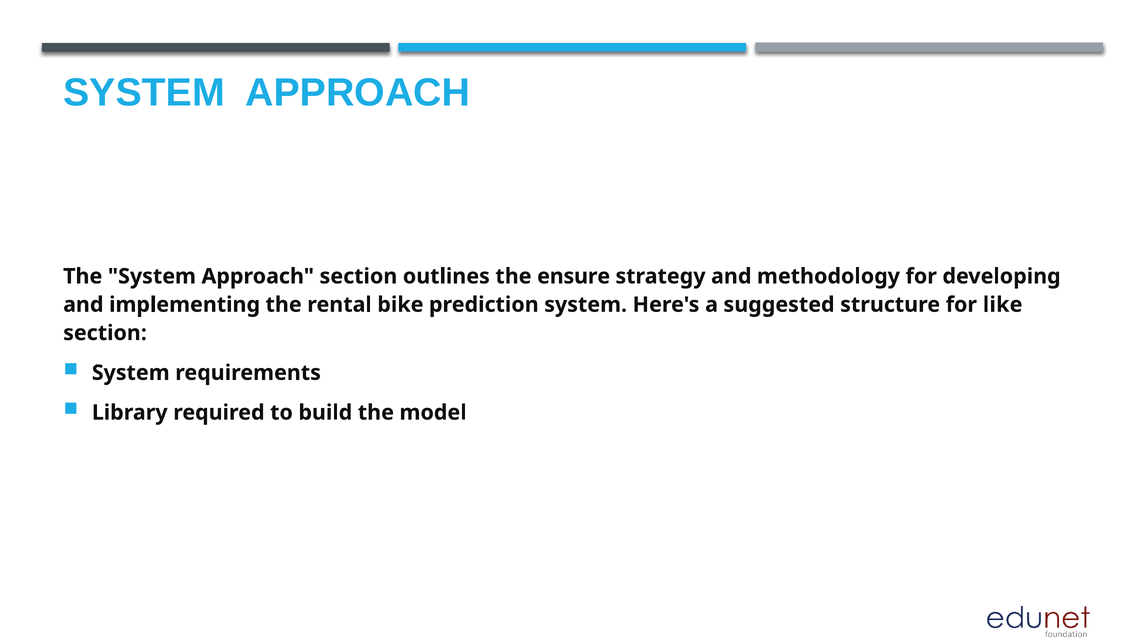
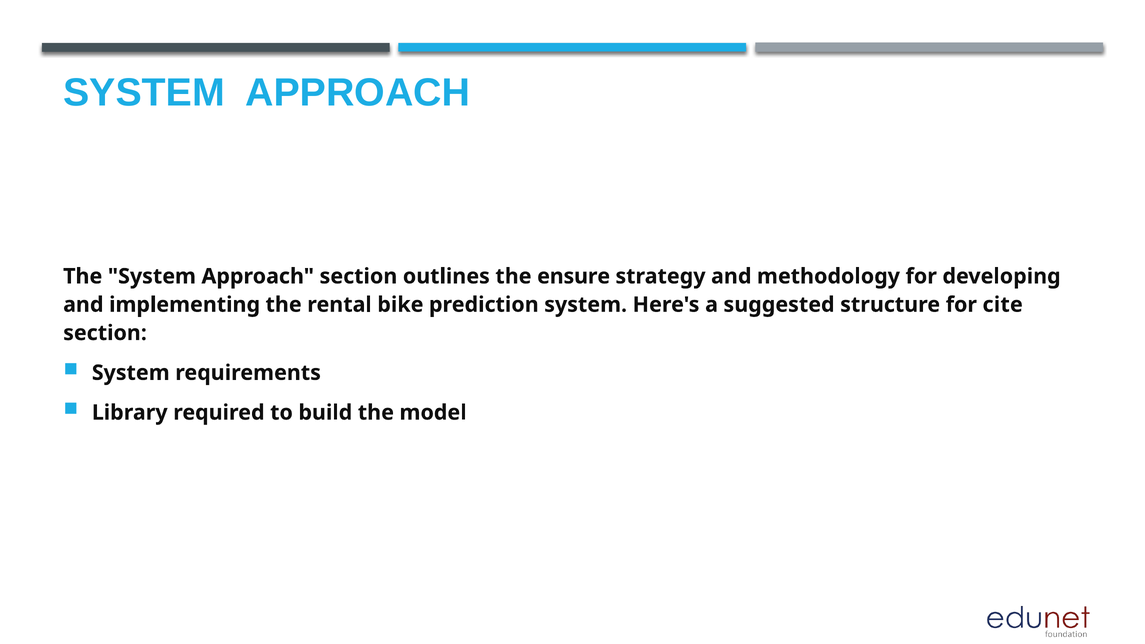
like: like -> cite
